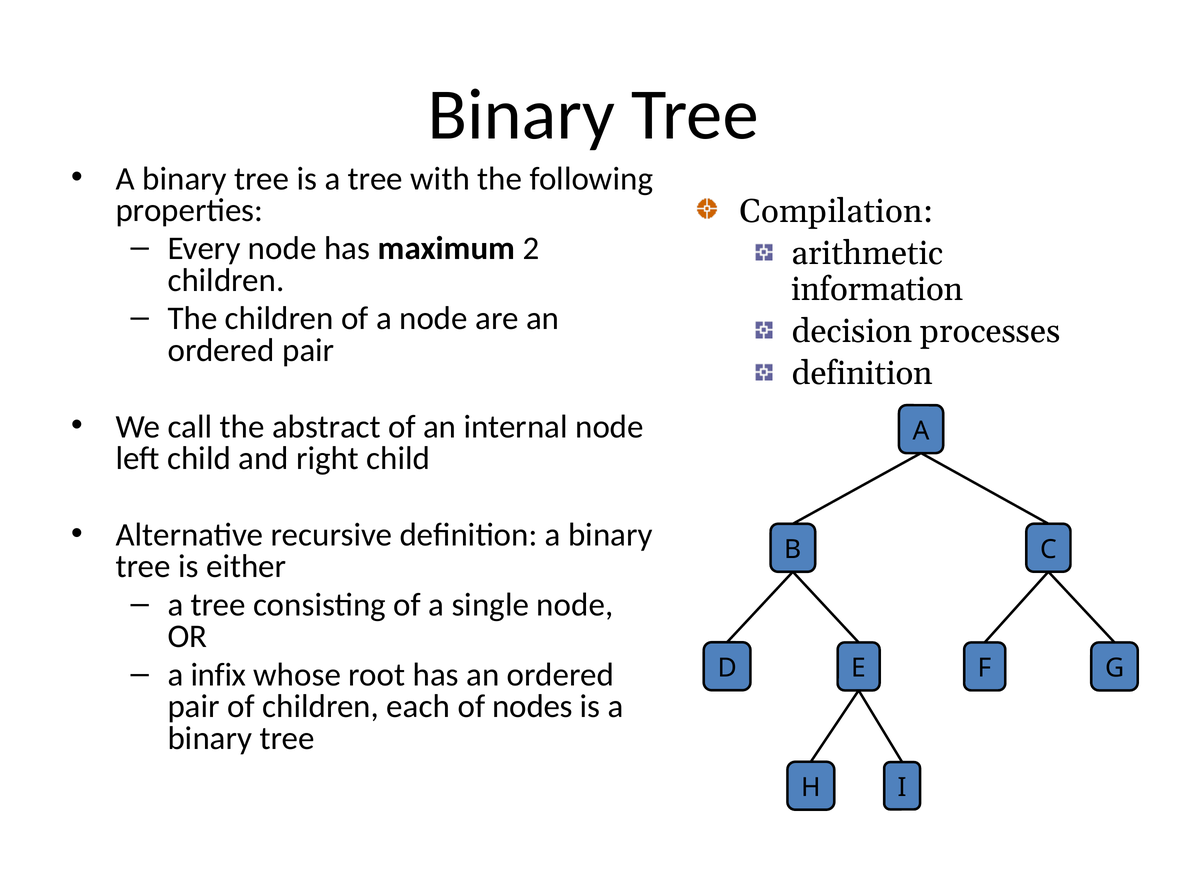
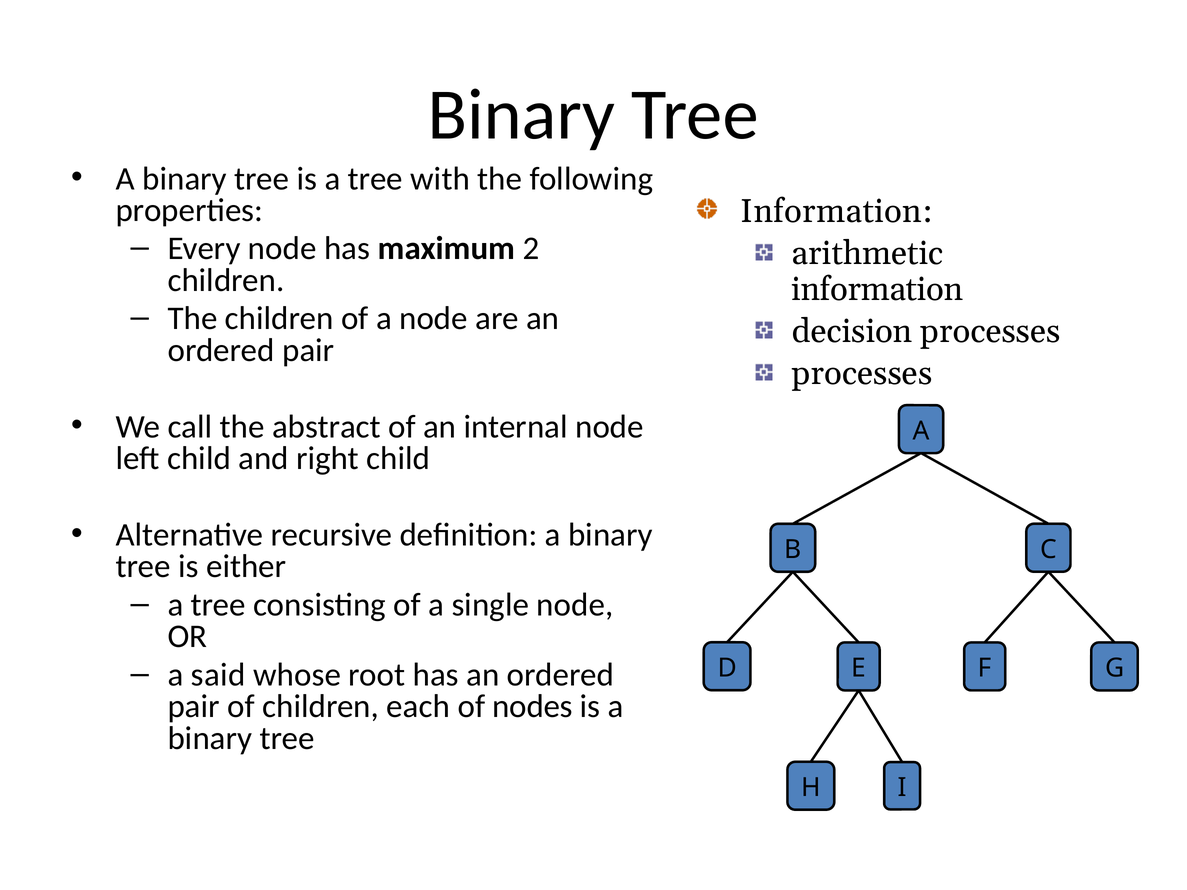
Compilation at (836, 211): Compilation -> Information
definition at (862, 374): definition -> processes
infix: infix -> said
